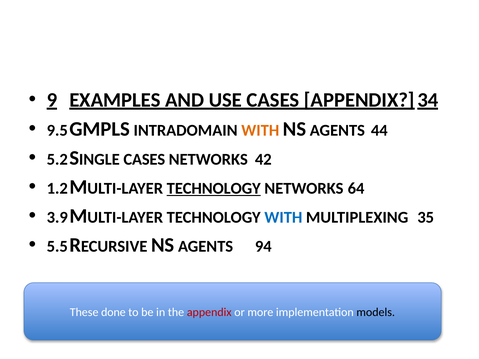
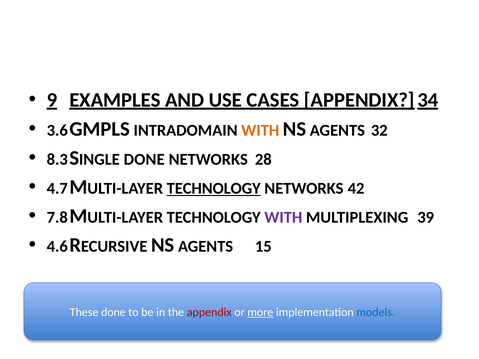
9.5: 9.5 -> 3.6
44: 44 -> 32
5.2: 5.2 -> 8.3
CASES at (144, 159): CASES -> DONE
42: 42 -> 28
1.2: 1.2 -> 4.7
64: 64 -> 42
3.9: 3.9 -> 7.8
WITH at (283, 217) colour: blue -> purple
35: 35 -> 39
5.5: 5.5 -> 4.6
94: 94 -> 15
more underline: none -> present
models colour: black -> blue
